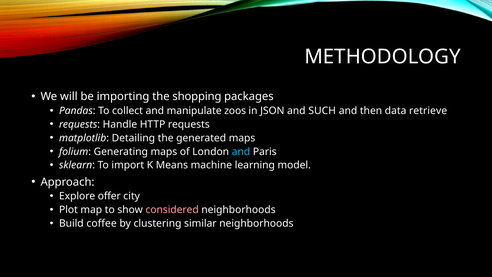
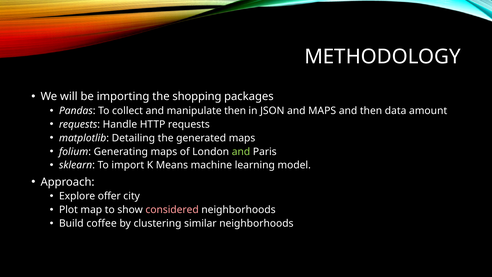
manipulate zoos: zoos -> then
and SUCH: SUCH -> MAPS
retrieve: retrieve -> amount
and at (241, 151) colour: light blue -> light green
